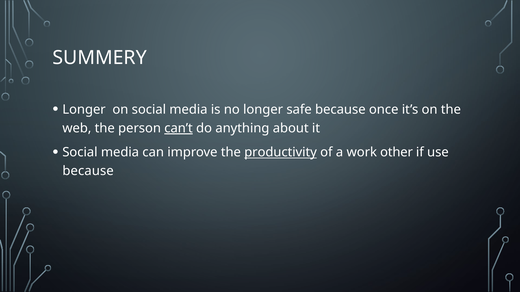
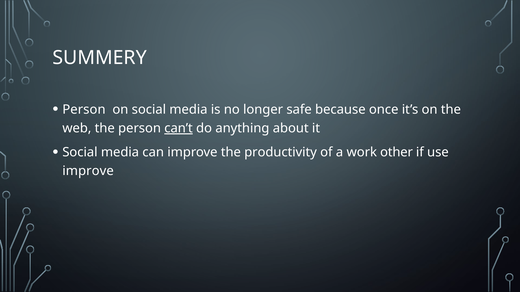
Longer at (84, 110): Longer -> Person
productivity underline: present -> none
because at (88, 171): because -> improve
